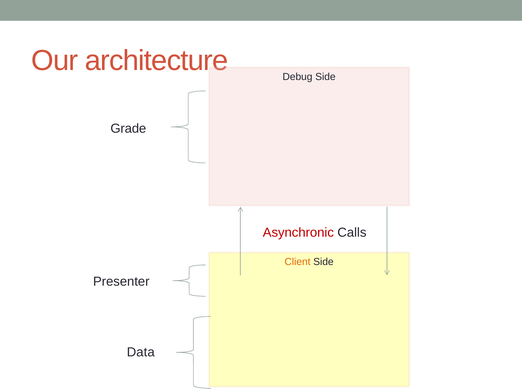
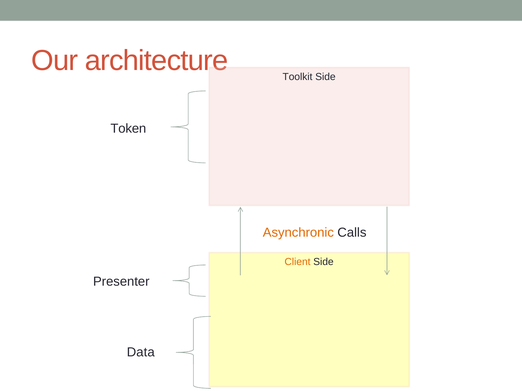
Debug: Debug -> Toolkit
Grade: Grade -> Token
Asynchronic colour: red -> orange
